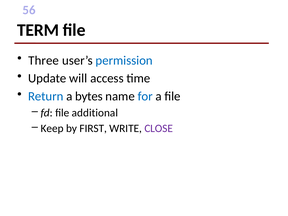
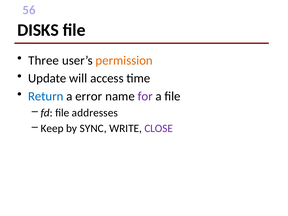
TERM: TERM -> DISKS
permission colour: blue -> orange
bytes: bytes -> error
for colour: blue -> purple
additional: additional -> addresses
FIRST: FIRST -> SYNC
